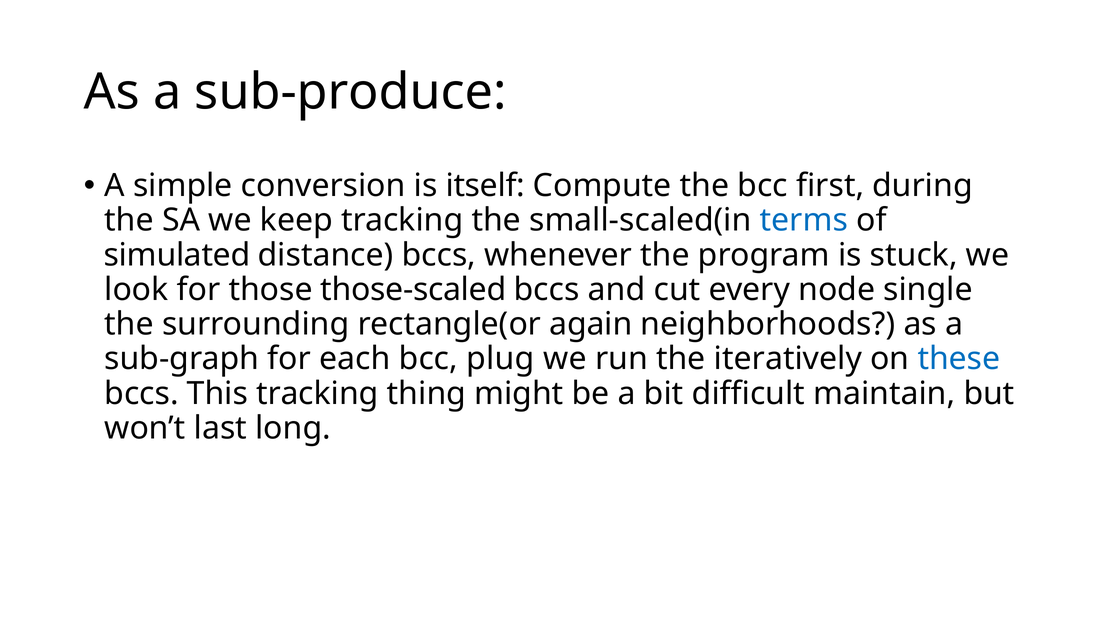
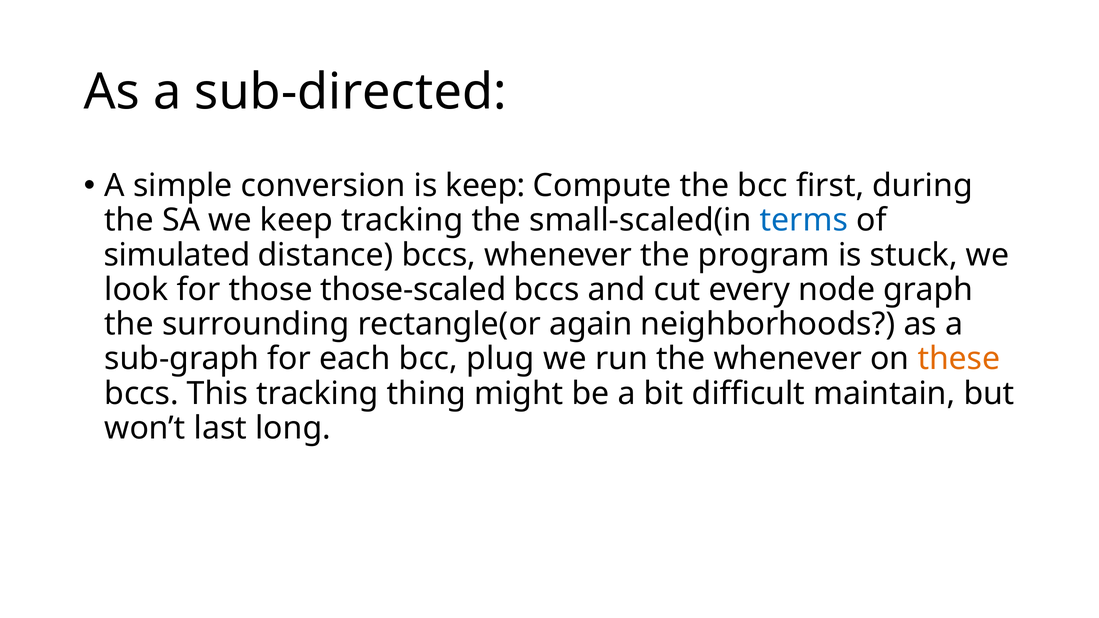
sub-produce: sub-produce -> sub-directed
is itself: itself -> keep
single: single -> graph
the iteratively: iteratively -> whenever
these colour: blue -> orange
